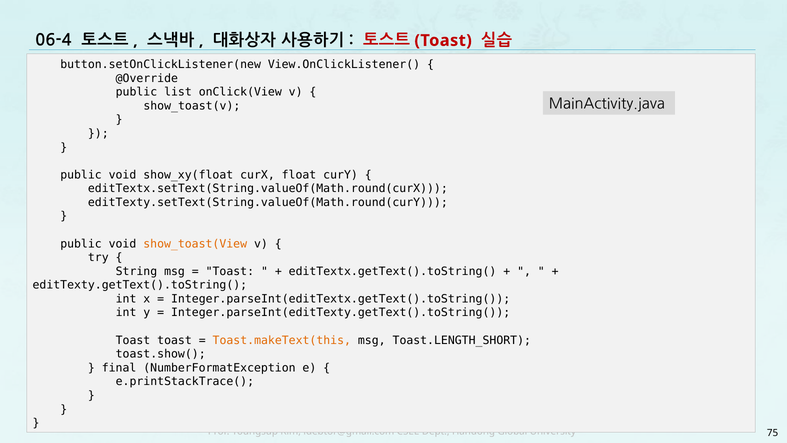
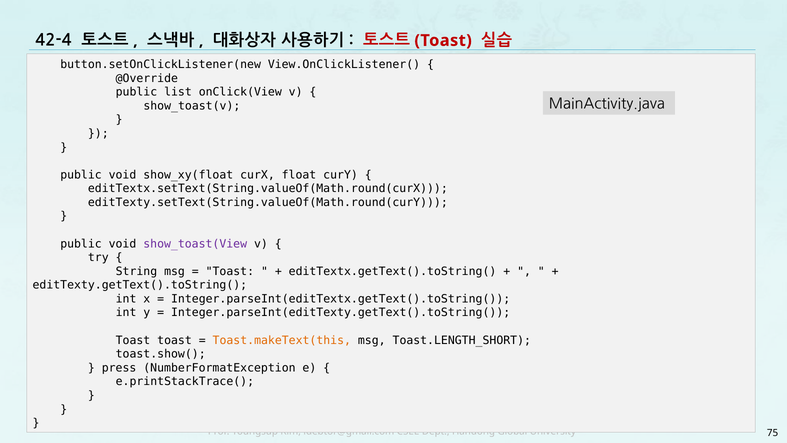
06-4: 06-4 -> 42-4
show_toast(View colour: orange -> purple
final: final -> press
